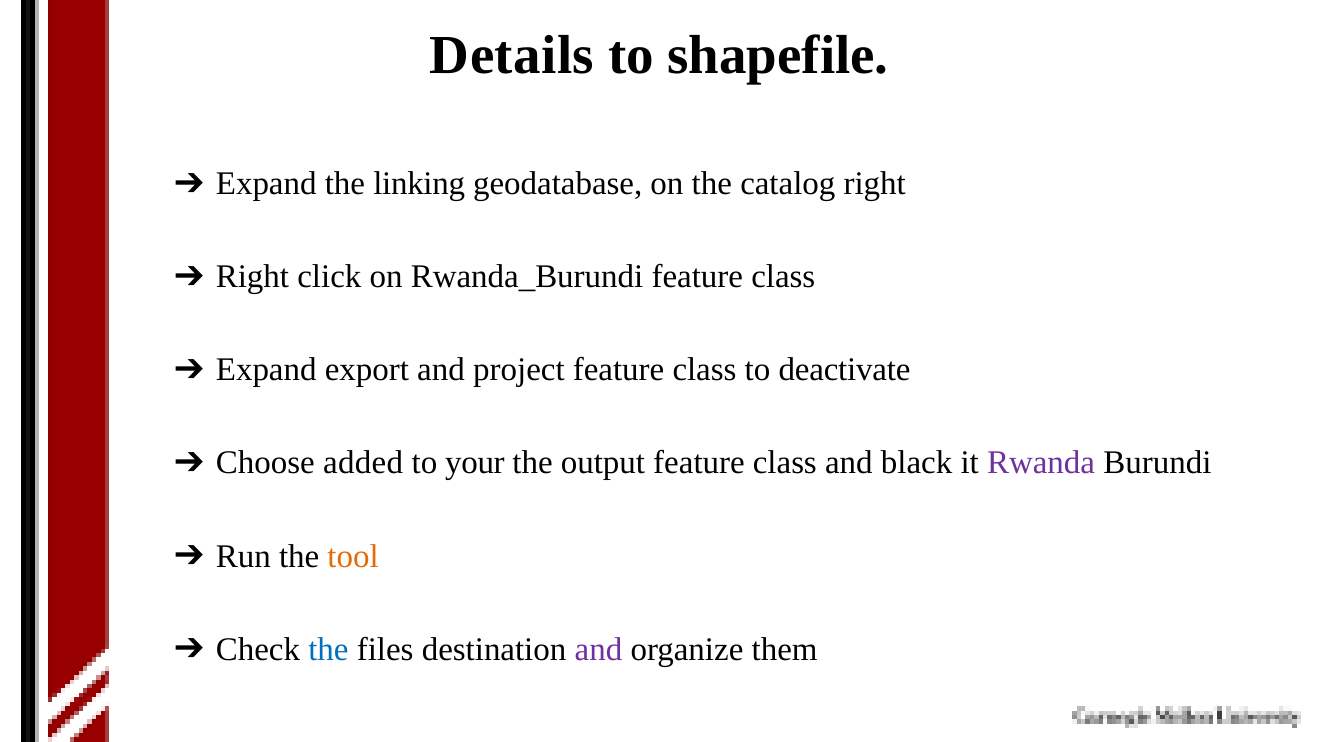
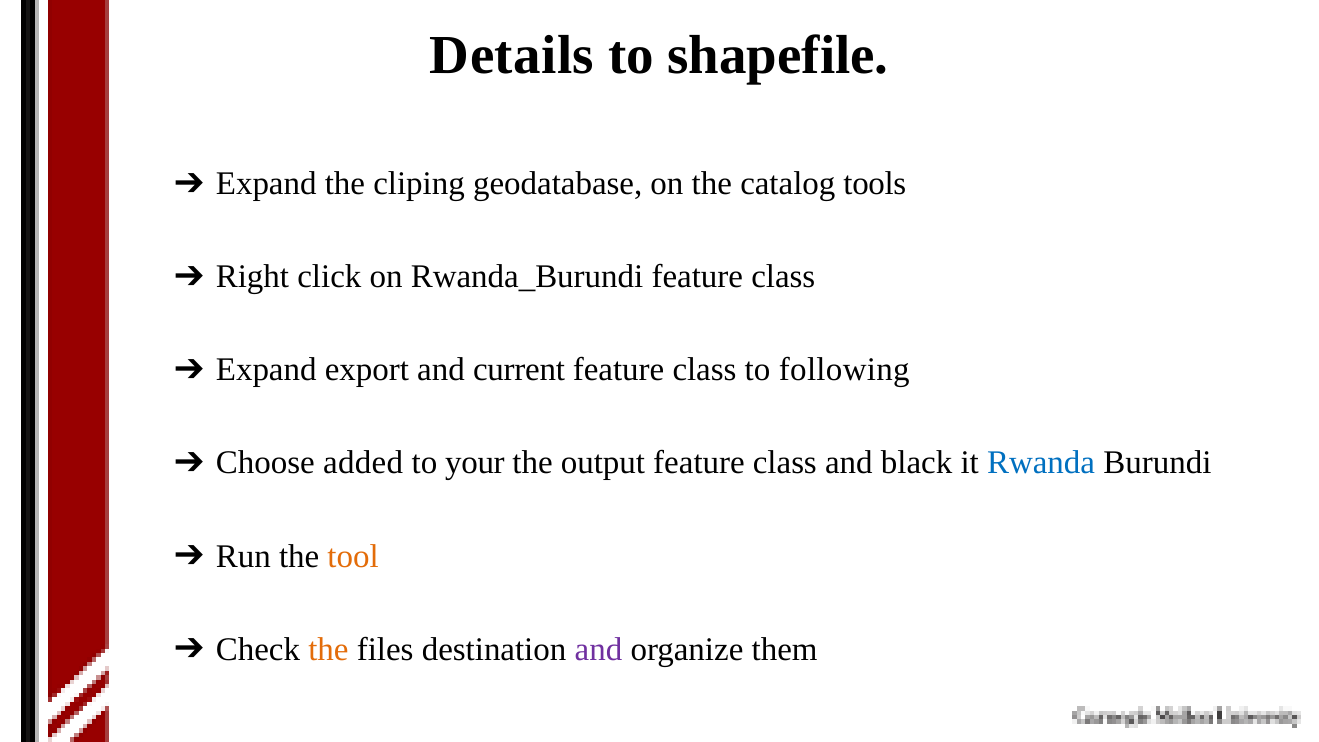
linking: linking -> cliping
catalog right: right -> tools
project: project -> current
deactivate: deactivate -> following
Rwanda colour: purple -> blue
the at (328, 649) colour: blue -> orange
